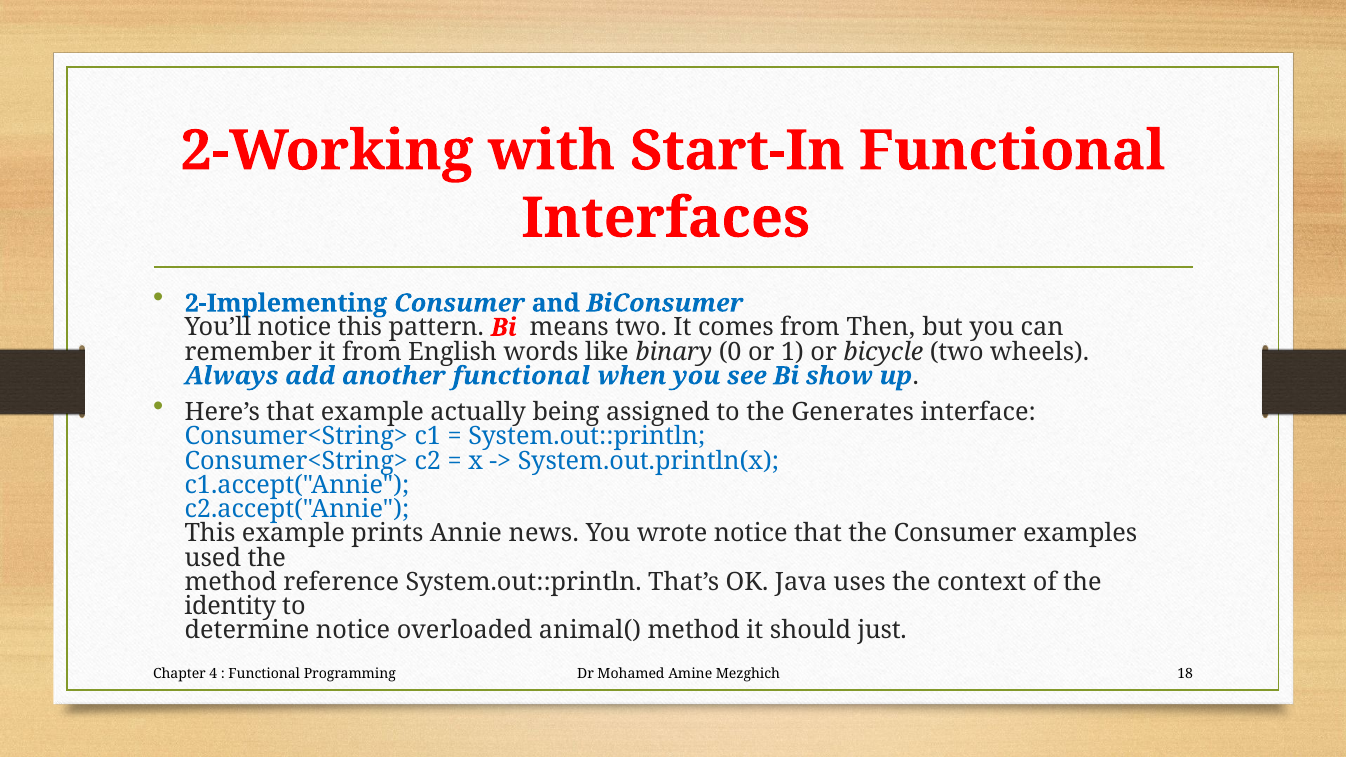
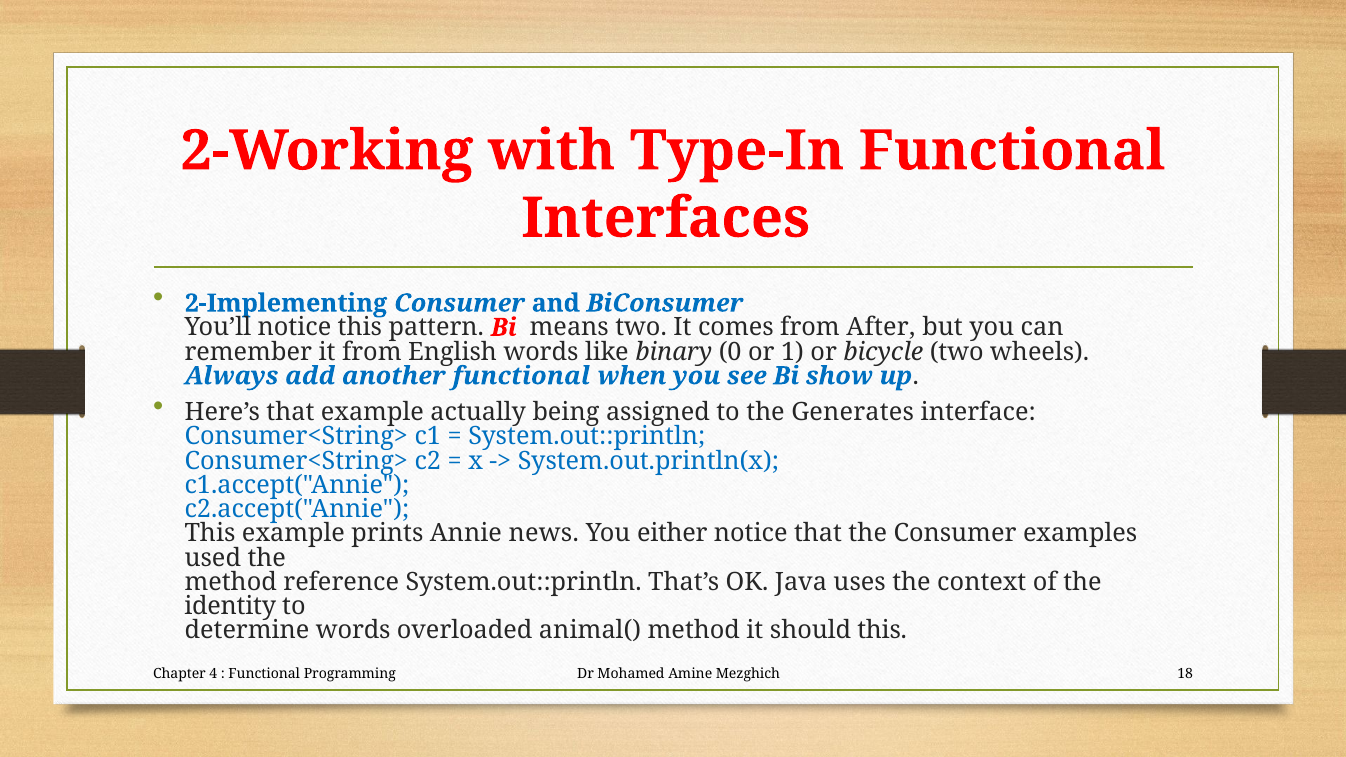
Start-In: Start-In -> Type-In
Then: Then -> After
wrote: wrote -> either
determine notice: notice -> words
should just: just -> this
